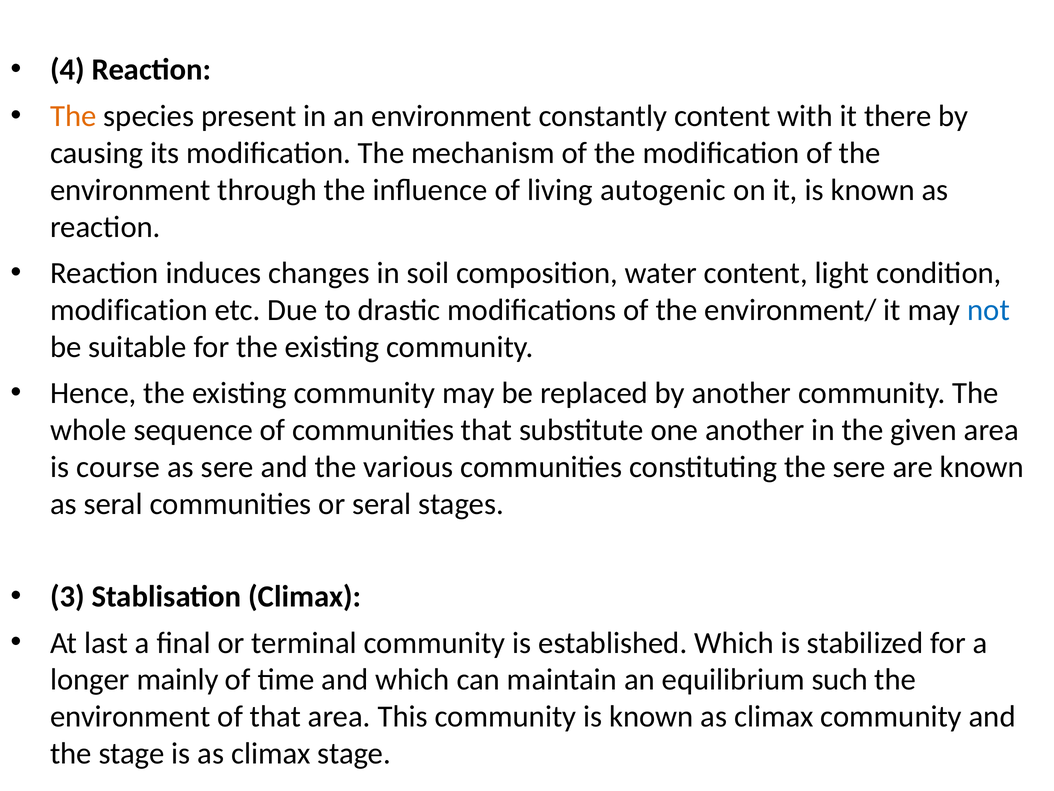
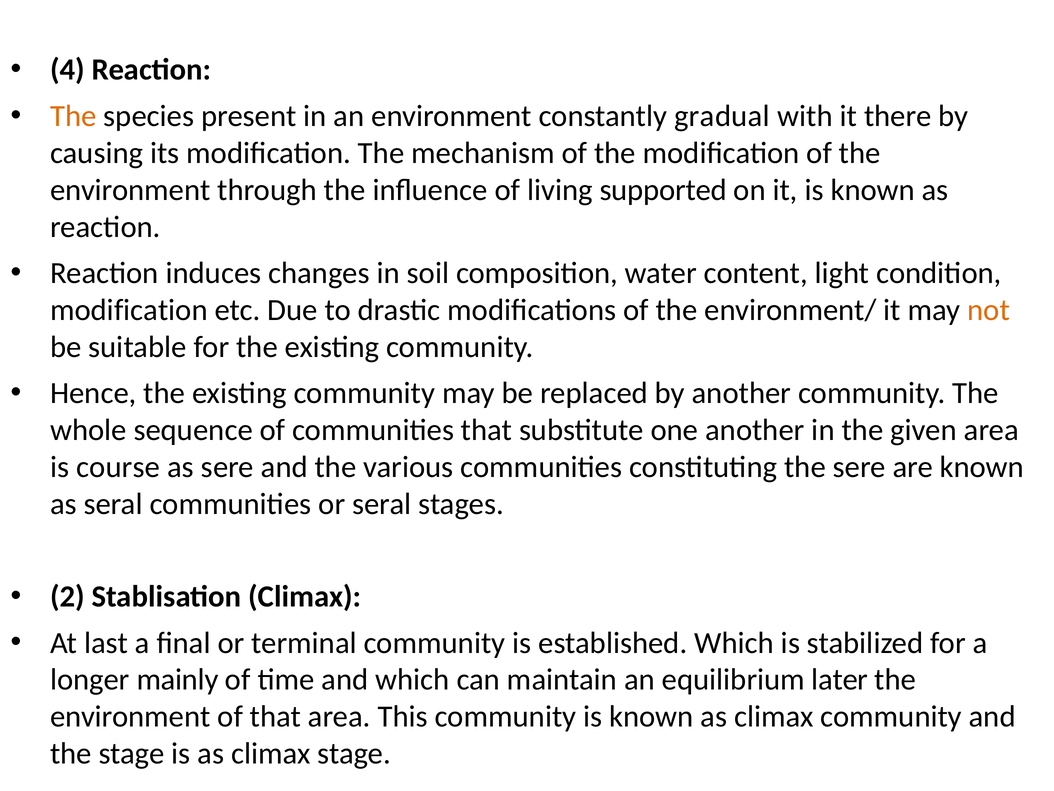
constantly content: content -> gradual
autogenic: autogenic -> supported
not colour: blue -> orange
3: 3 -> 2
such: such -> later
